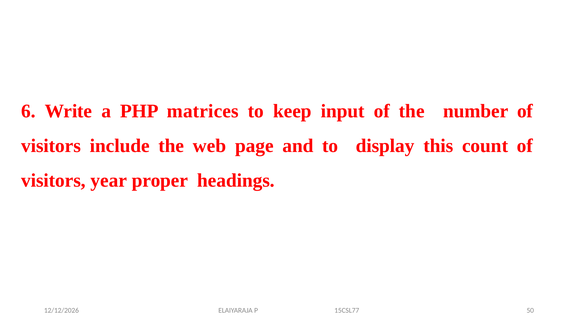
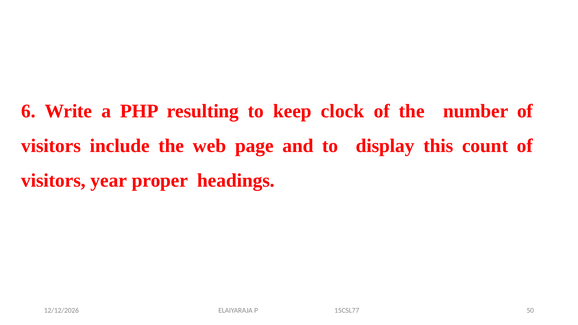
matrices: matrices -> resulting
input: input -> clock
